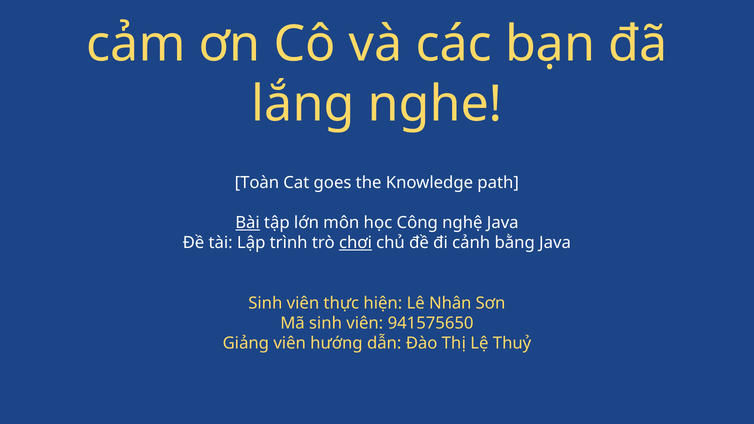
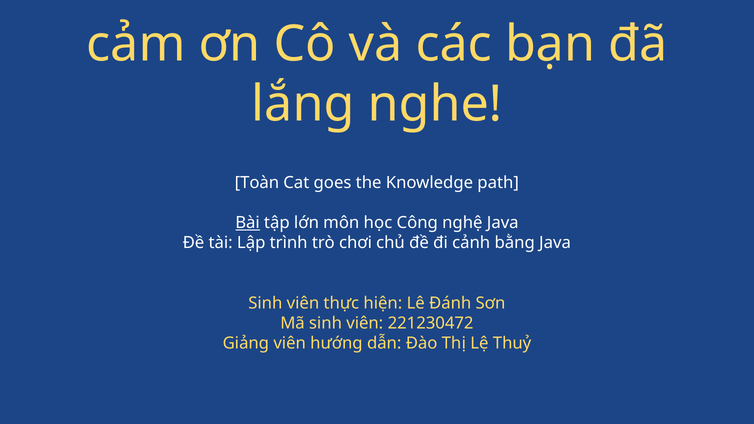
chơi underline: present -> none
Nhân: Nhân -> Đánh
941575650: 941575650 -> 221230472
